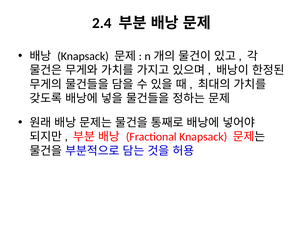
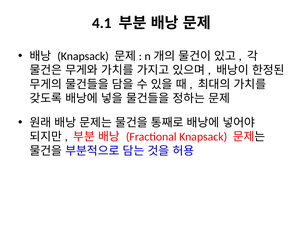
2.4: 2.4 -> 4.1
